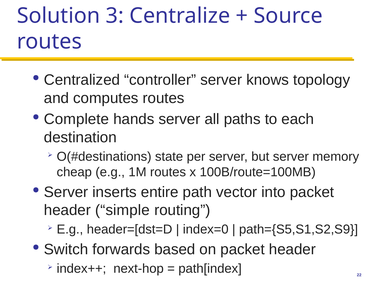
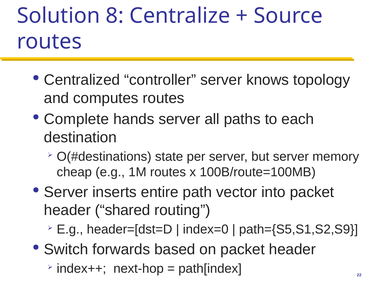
3: 3 -> 8
simple: simple -> shared
